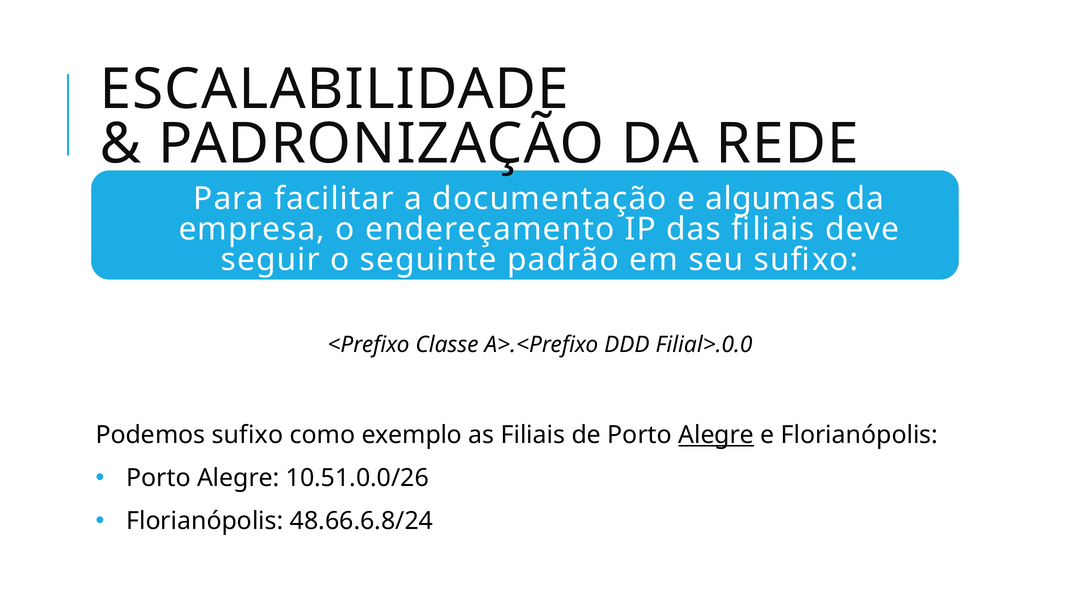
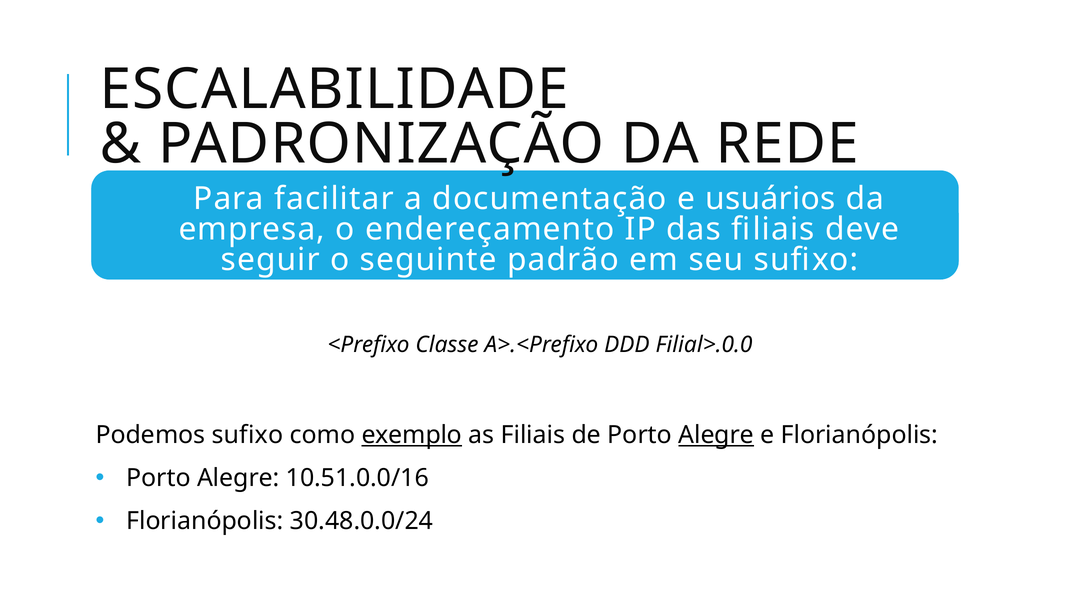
algumas: algumas -> usuários
exemplo underline: none -> present
10.51.0.0/26: 10.51.0.0/26 -> 10.51.0.0/16
48.66.6.8/24: 48.66.6.8/24 -> 30.48.0.0/24
